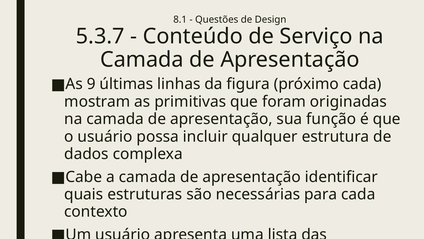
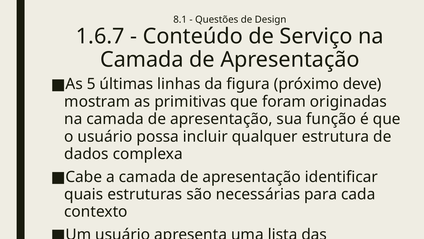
5.3.7: 5.3.7 -> 1.6.7
9: 9 -> 5
próximo cada: cada -> deve
